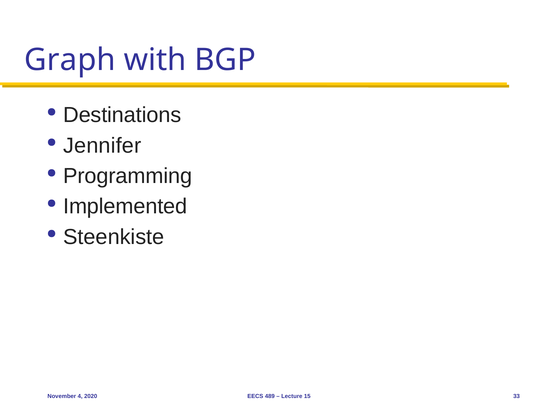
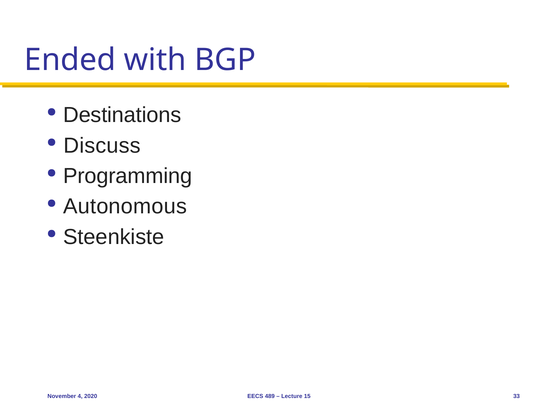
Graph: Graph -> Ended
Jennifer: Jennifer -> Discuss
Implemented: Implemented -> Autonomous
